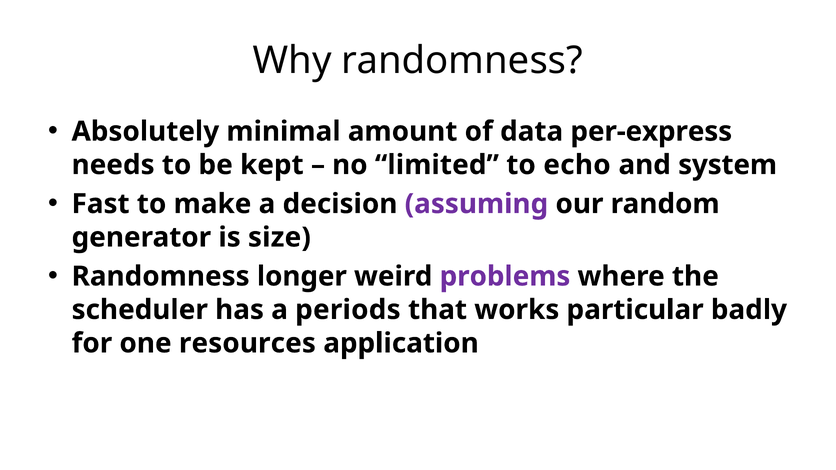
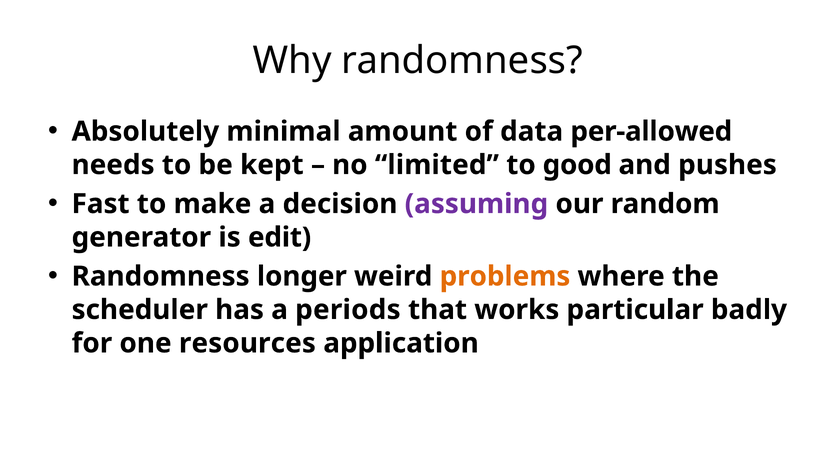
per-express: per-express -> per-allowed
echo: echo -> good
system: system -> pushes
size: size -> edit
problems colour: purple -> orange
